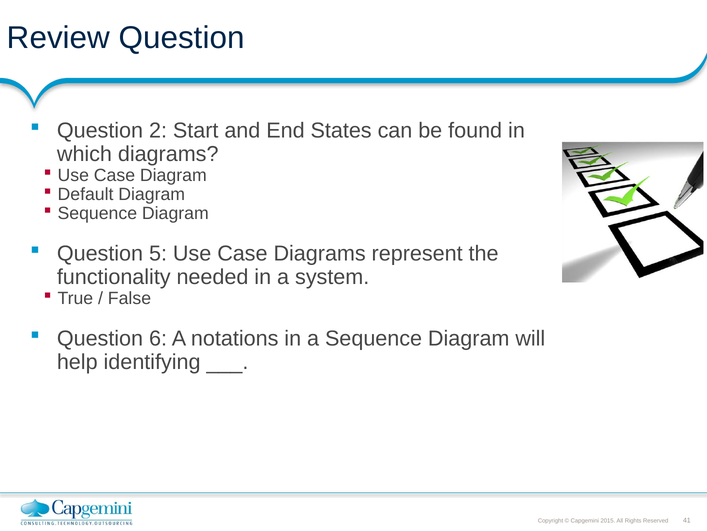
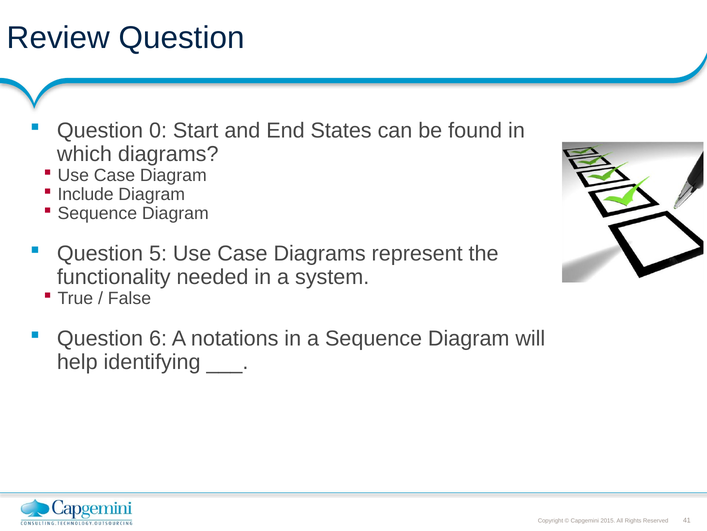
2: 2 -> 0
Default: Default -> Include
